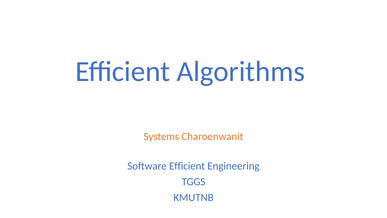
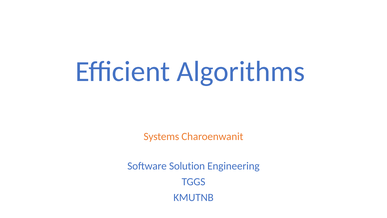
Software Efficient: Efficient -> Solution
